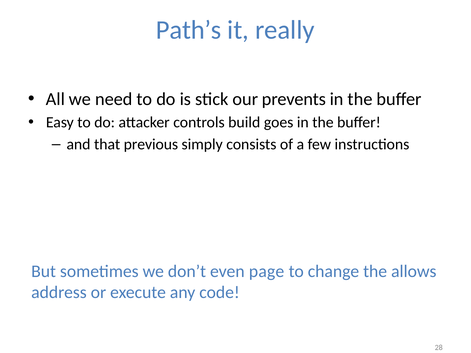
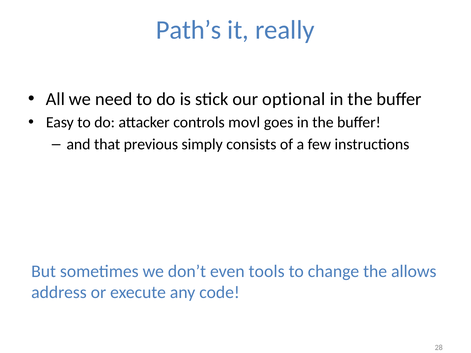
prevents: prevents -> optional
build: build -> movl
page: page -> tools
